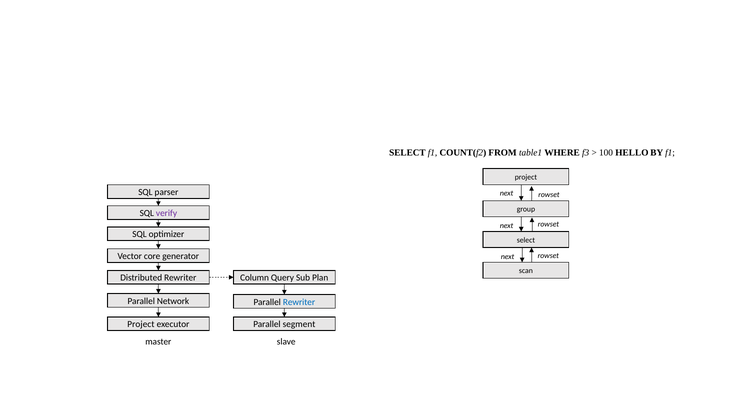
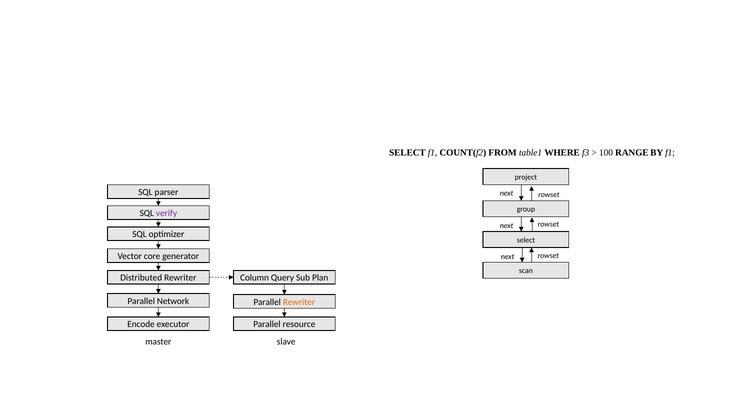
HELLO: HELLO -> RANGE
Rewriter at (299, 302) colour: blue -> orange
Project at (141, 325): Project -> Encode
segment: segment -> resource
